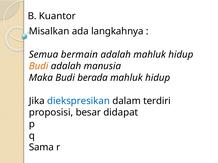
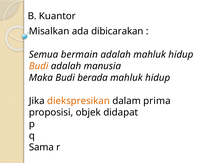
langkahnya: langkahnya -> dibicarakan
diekspresikan colour: blue -> orange
terdiri: terdiri -> prima
besar: besar -> objek
